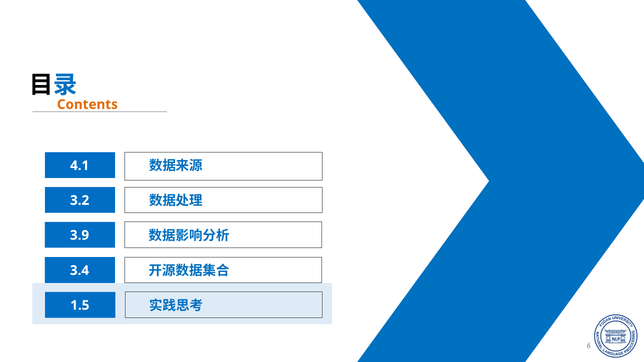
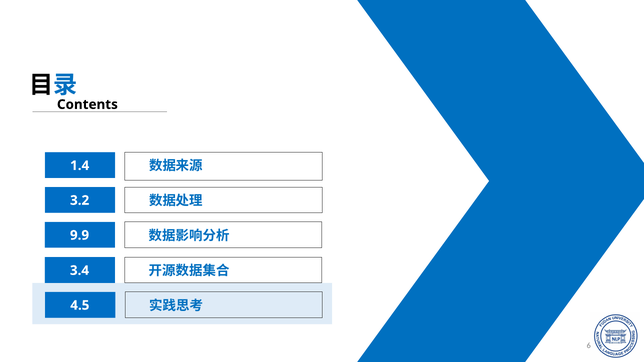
Contents colour: orange -> black
4.1: 4.1 -> 1.4
3.9: 3.9 -> 9.9
1.5: 1.5 -> 4.5
